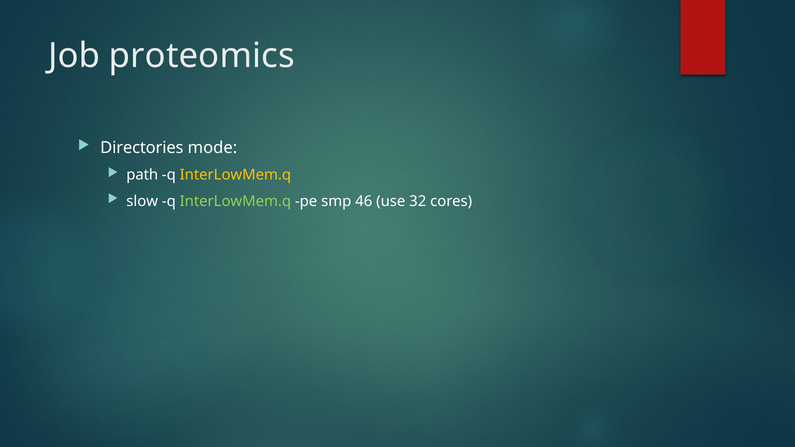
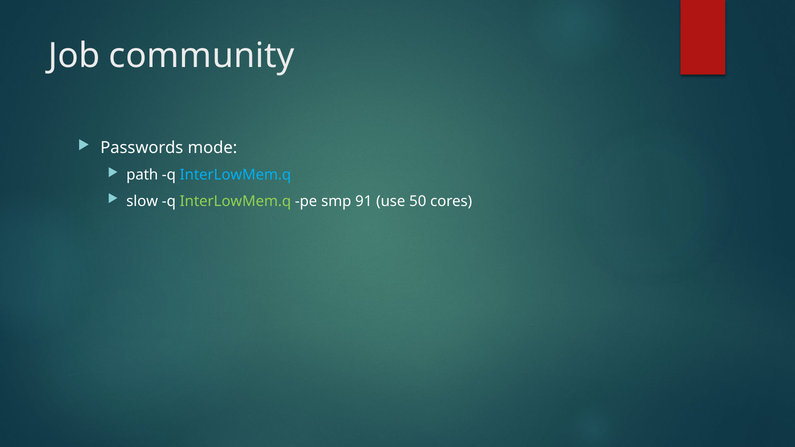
proteomics: proteomics -> community
Directories: Directories -> Passwords
InterLowMem.q at (235, 175) colour: yellow -> light blue
46: 46 -> 91
32: 32 -> 50
